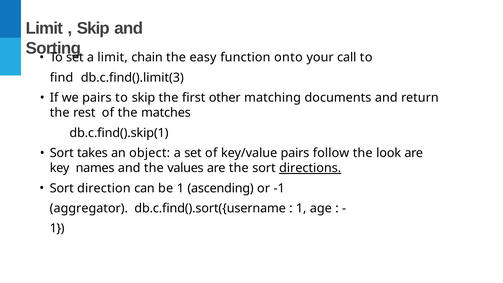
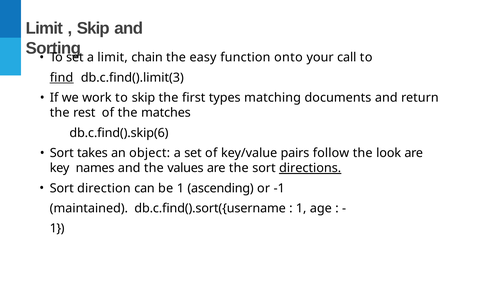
ﬁnd underline: none -> present
we pairs: pairs -> work
other: other -> types
db.c.ﬁnd().skip(1: db.c.ﬁnd().skip(1 -> db.c.ﬁnd().skip(6
aggregator: aggregator -> maintained
